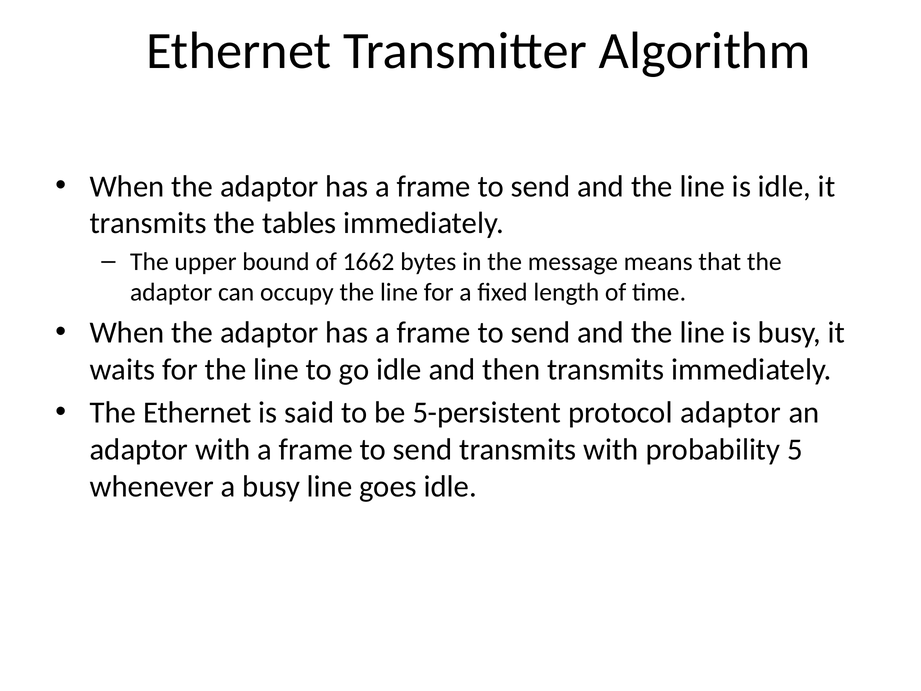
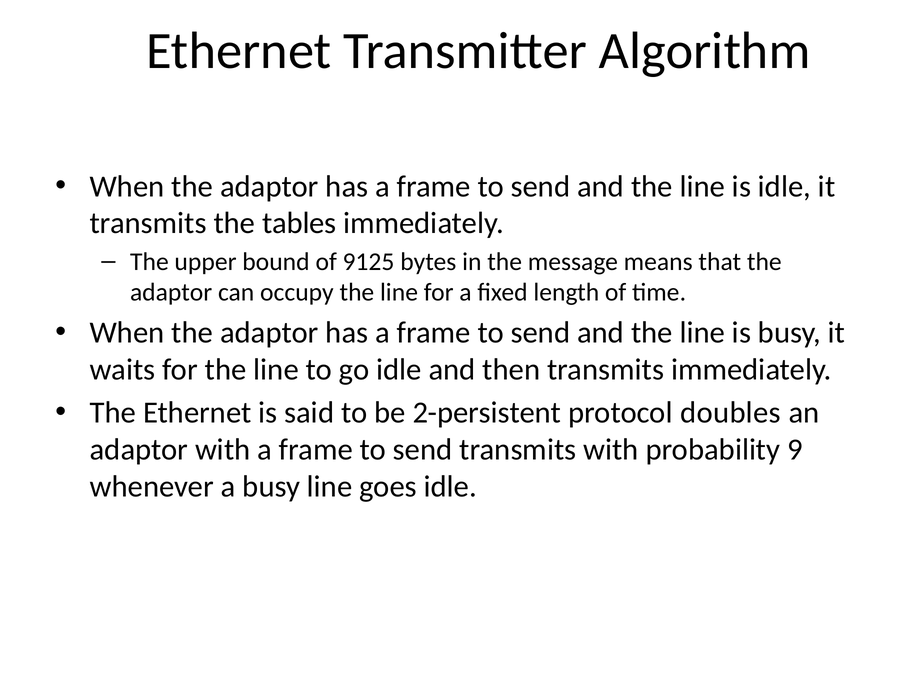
1662: 1662 -> 9125
5-persistent: 5-persistent -> 2-persistent
protocol adaptor: adaptor -> doubles
5: 5 -> 9
